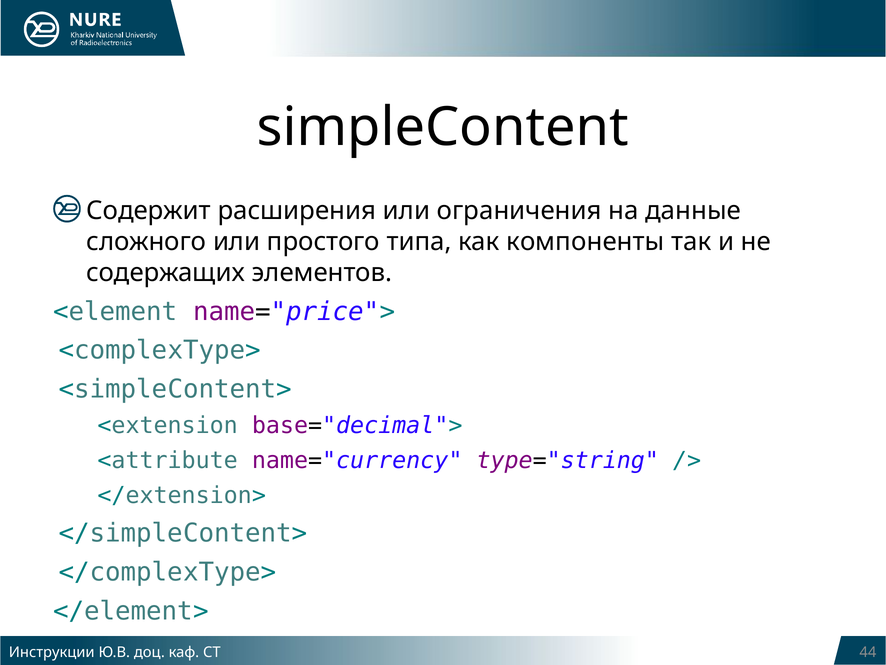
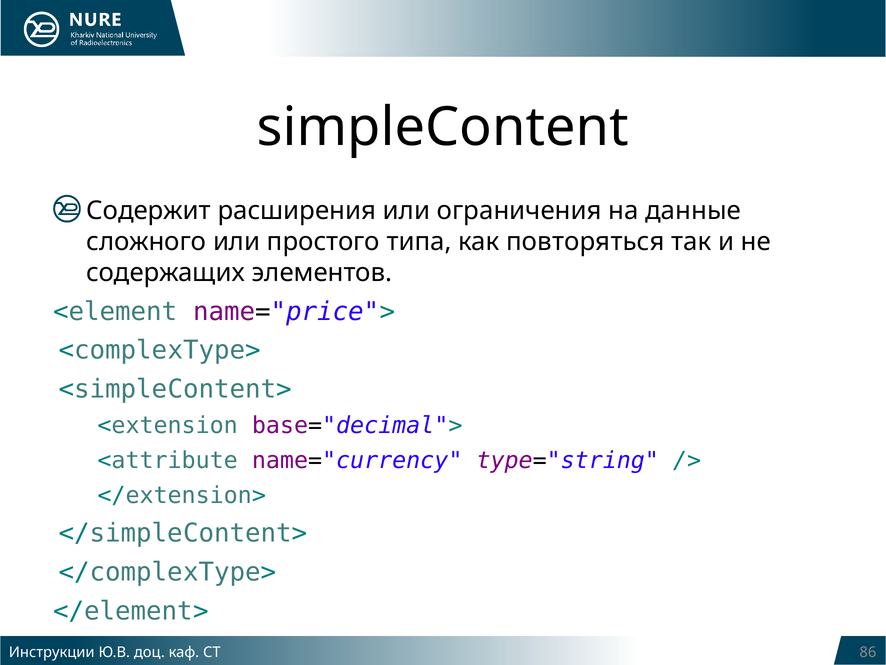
компоненты: компоненты -> повторяться
44: 44 -> 86
